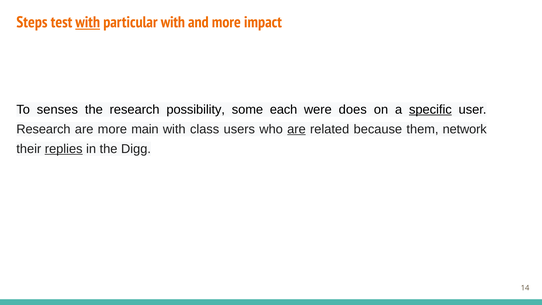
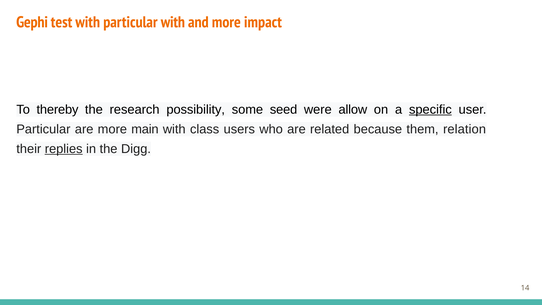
Steps: Steps -> Gephi
with at (88, 22) underline: present -> none
senses: senses -> thereby
each: each -> seed
does: does -> allow
Research at (43, 129): Research -> Particular
are at (296, 129) underline: present -> none
network: network -> relation
